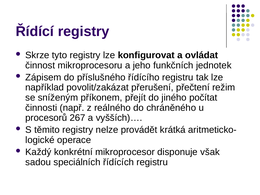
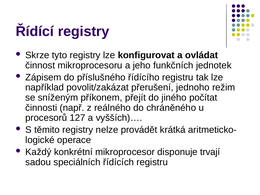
přečtení: přečtení -> jednoho
267: 267 -> 127
však: však -> trvají
